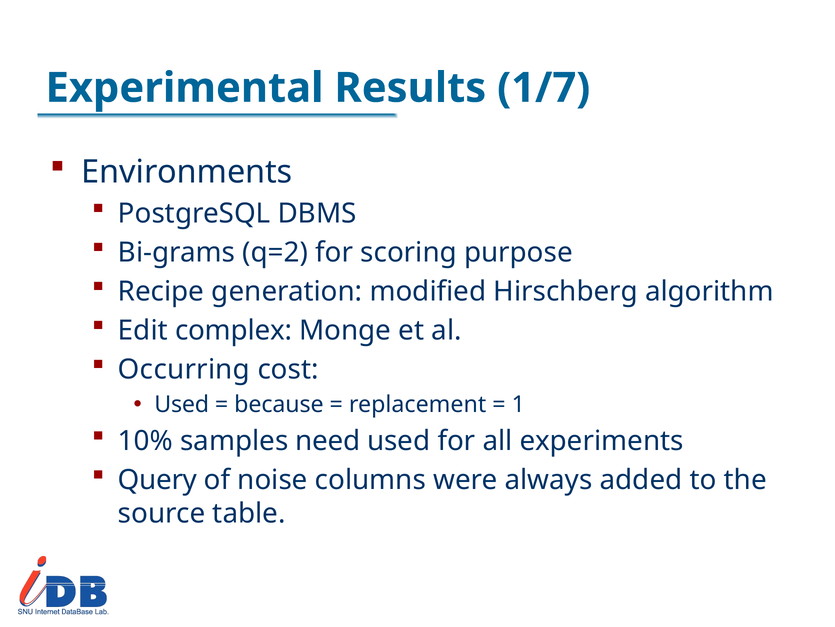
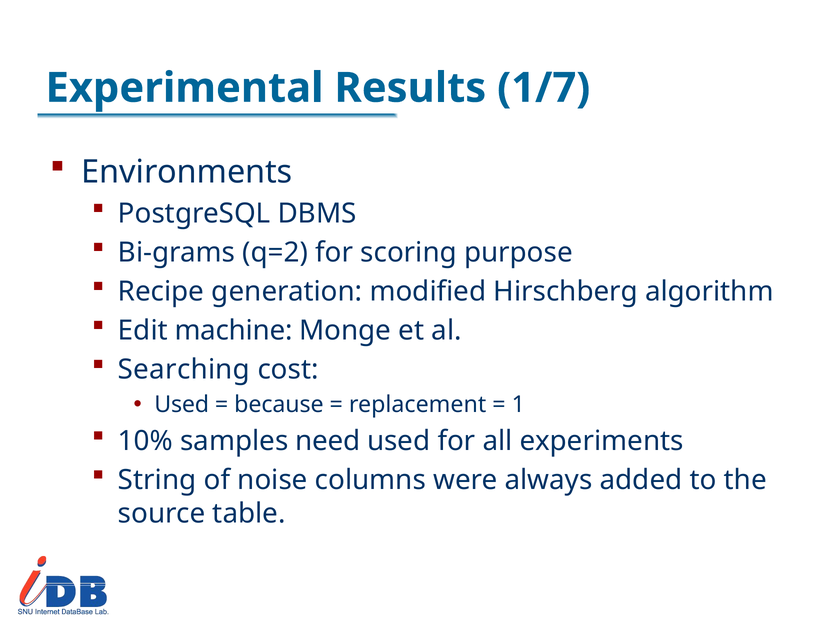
complex: complex -> machine
Occurring: Occurring -> Searching
Query: Query -> String
